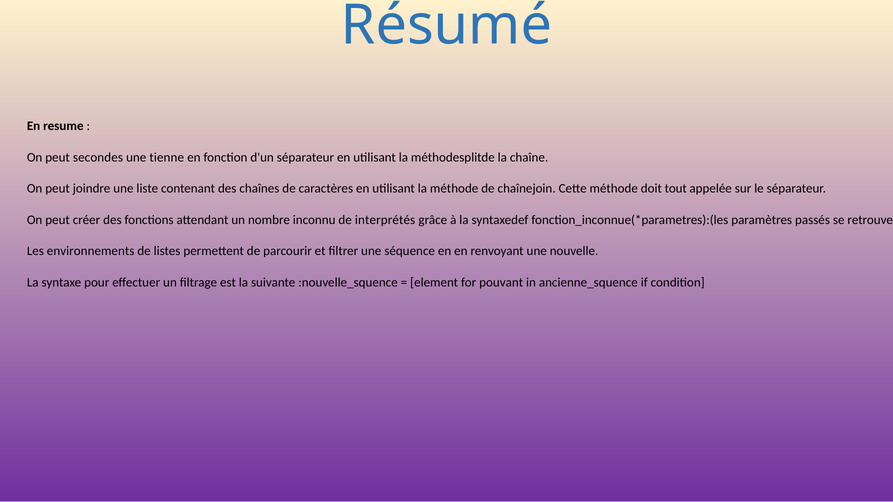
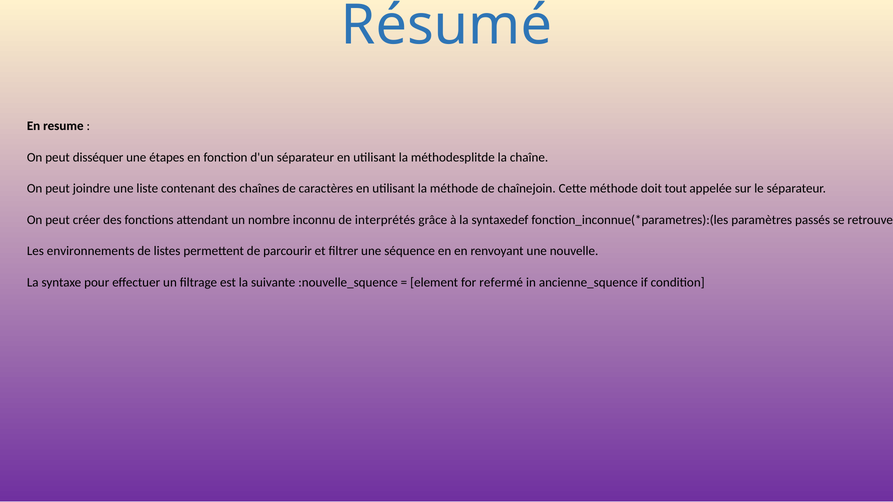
secondes: secondes -> disséquer
tienne: tienne -> étapes
pouvant: pouvant -> refermé
